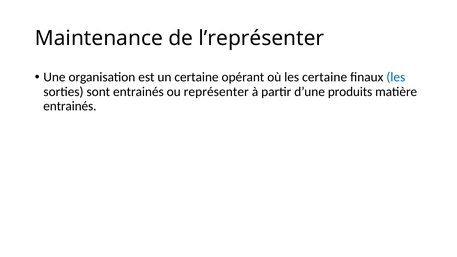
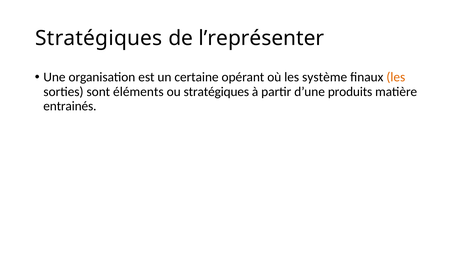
Maintenance at (99, 38): Maintenance -> Stratégiques
les certaine: certaine -> système
les at (396, 77) colour: blue -> orange
sont entrainés: entrainés -> éléments
ou représenter: représenter -> stratégiques
